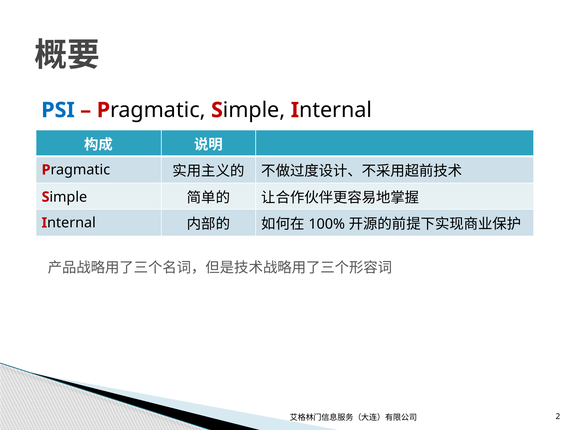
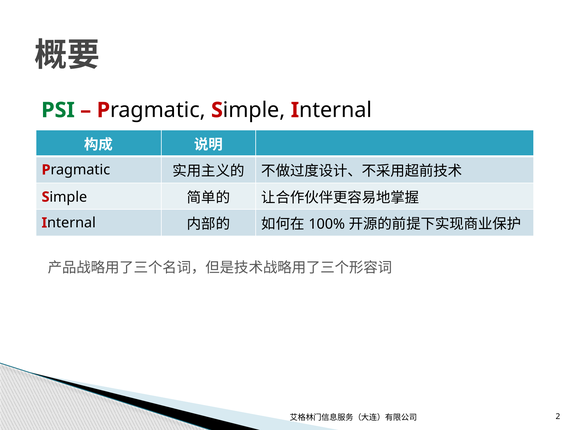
PSI colour: blue -> green
